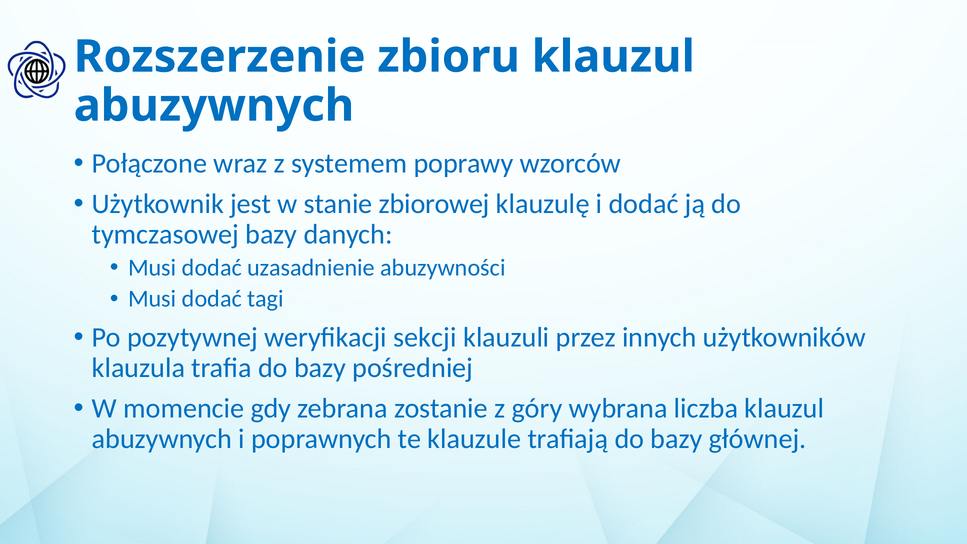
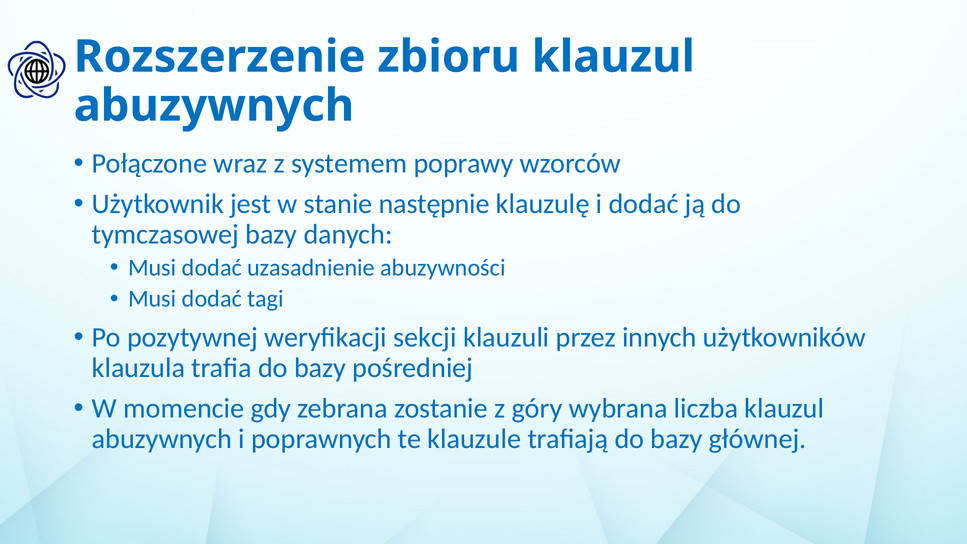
zbiorowej: zbiorowej -> następnie
